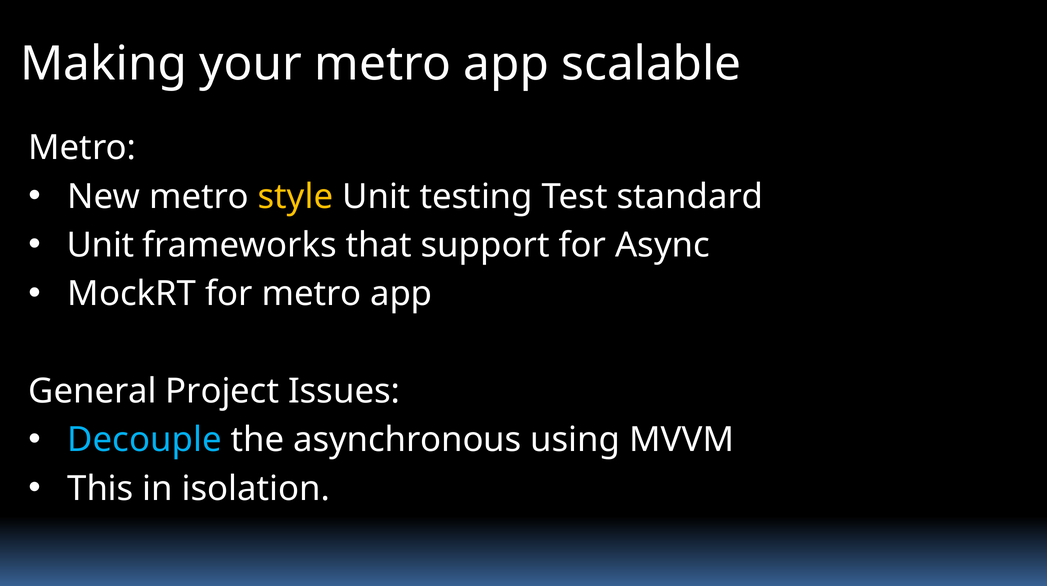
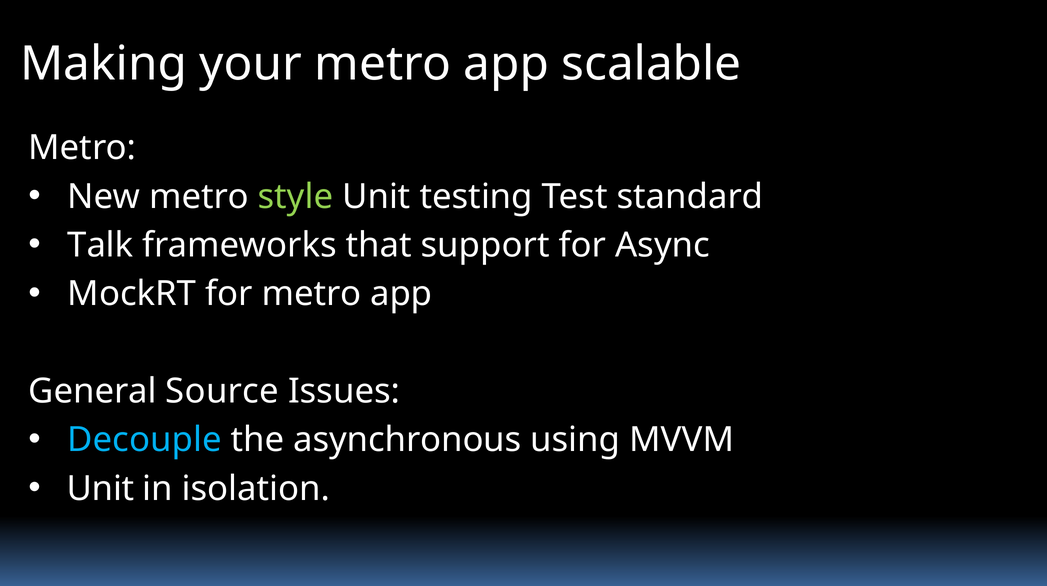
style colour: yellow -> light green
Unit at (101, 245): Unit -> Talk
Project: Project -> Source
This at (100, 489): This -> Unit
